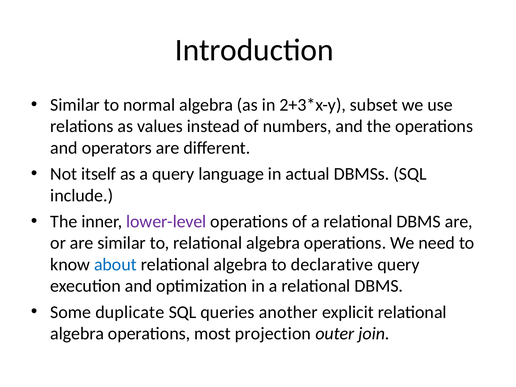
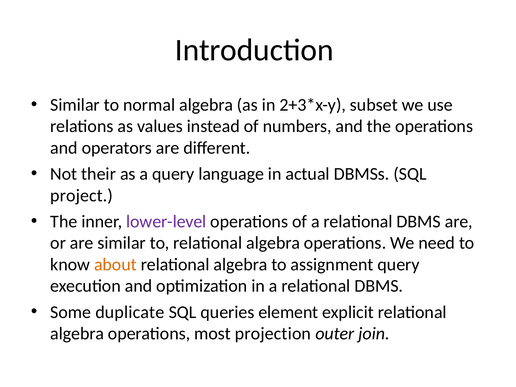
itself: itself -> their
include: include -> project
about colour: blue -> orange
declarative: declarative -> assignment
another: another -> element
